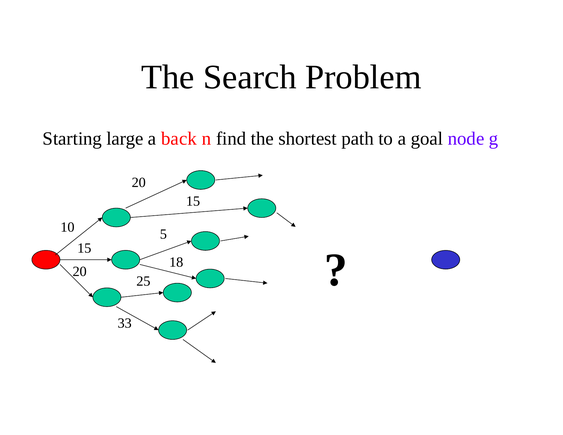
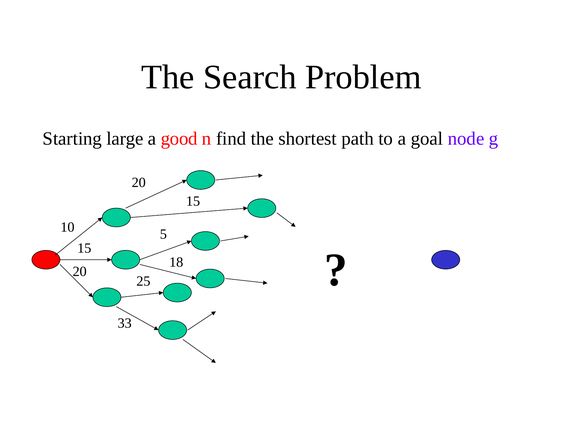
back: back -> good
